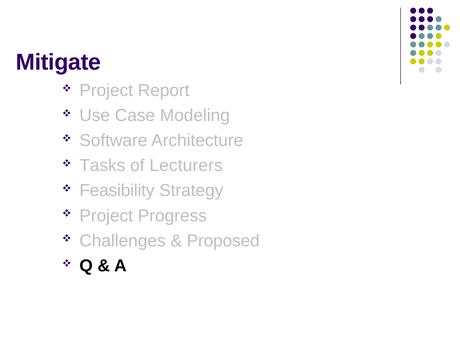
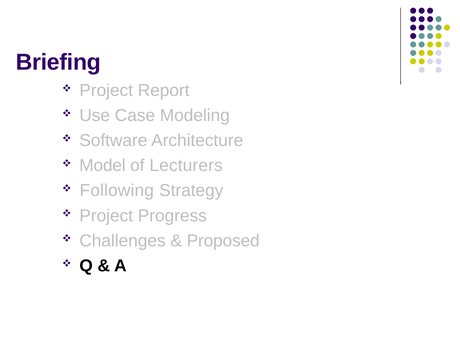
Mitigate: Mitigate -> Briefing
Tasks: Tasks -> Model
Feasibility: Feasibility -> Following
